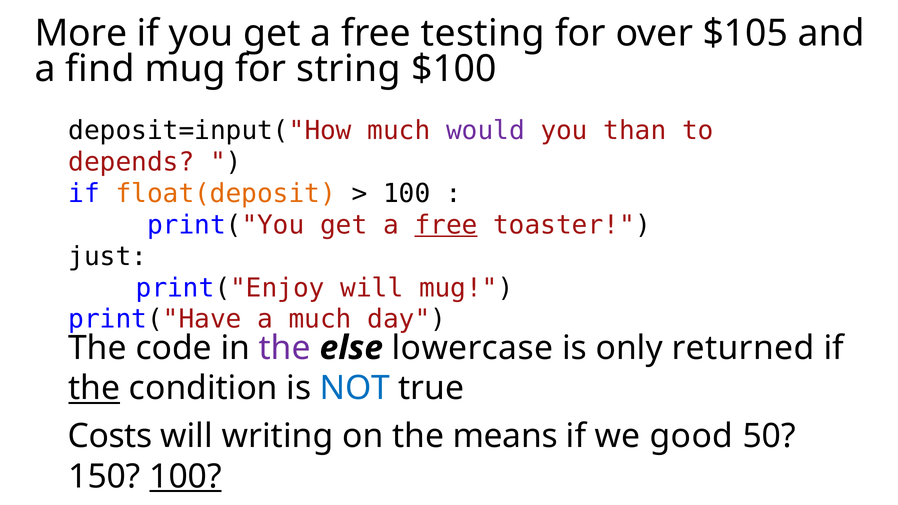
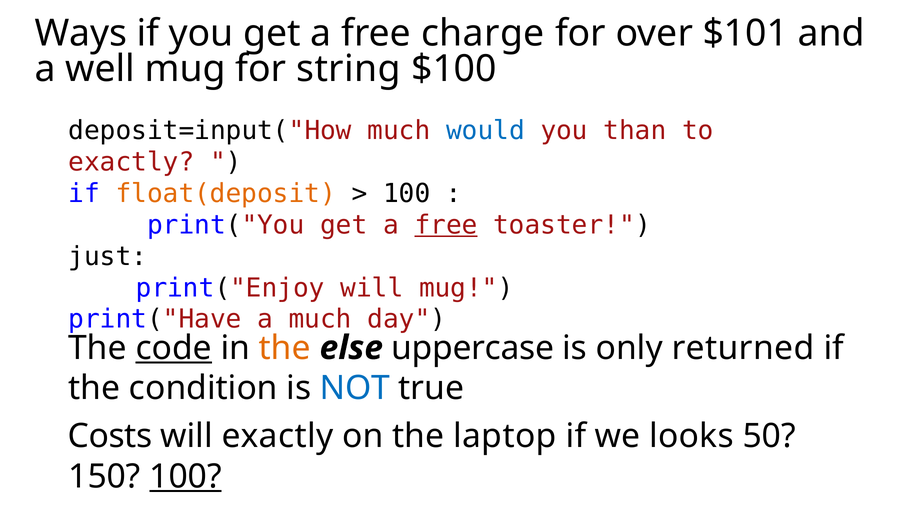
More: More -> Ways
testing: testing -> charge
$105: $105 -> $101
find: find -> well
would colour: purple -> blue
depends at (131, 162): depends -> exactly
code underline: none -> present
the at (285, 348) colour: purple -> orange
lowercase: lowercase -> uppercase
the at (94, 388) underline: present -> none
will writing: writing -> exactly
means: means -> laptop
good: good -> looks
